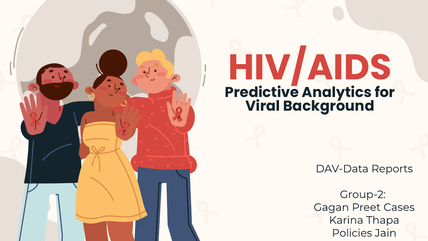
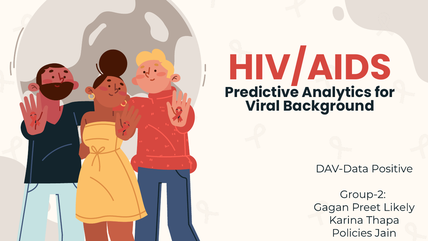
Reports: Reports -> Positive
Cases: Cases -> Likely
